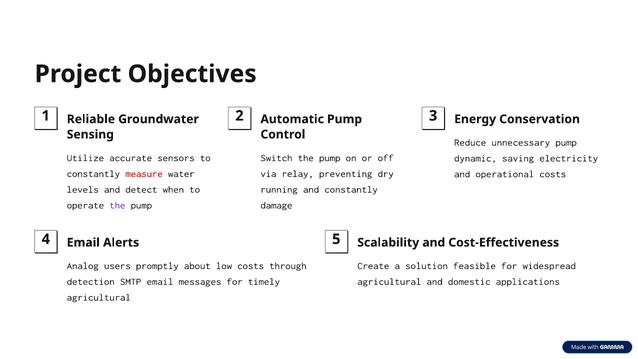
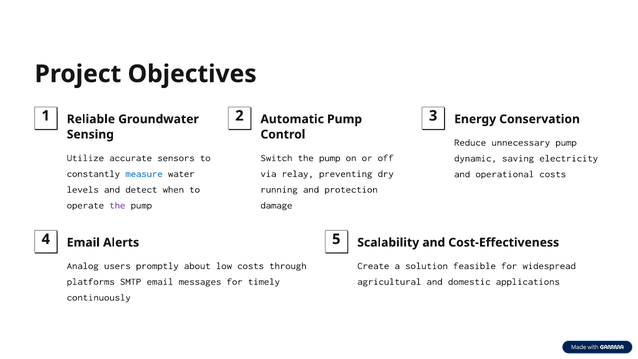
measure colour: red -> blue
and constantly: constantly -> protection
detection: detection -> platforms
agricultural at (99, 297): agricultural -> continuously
